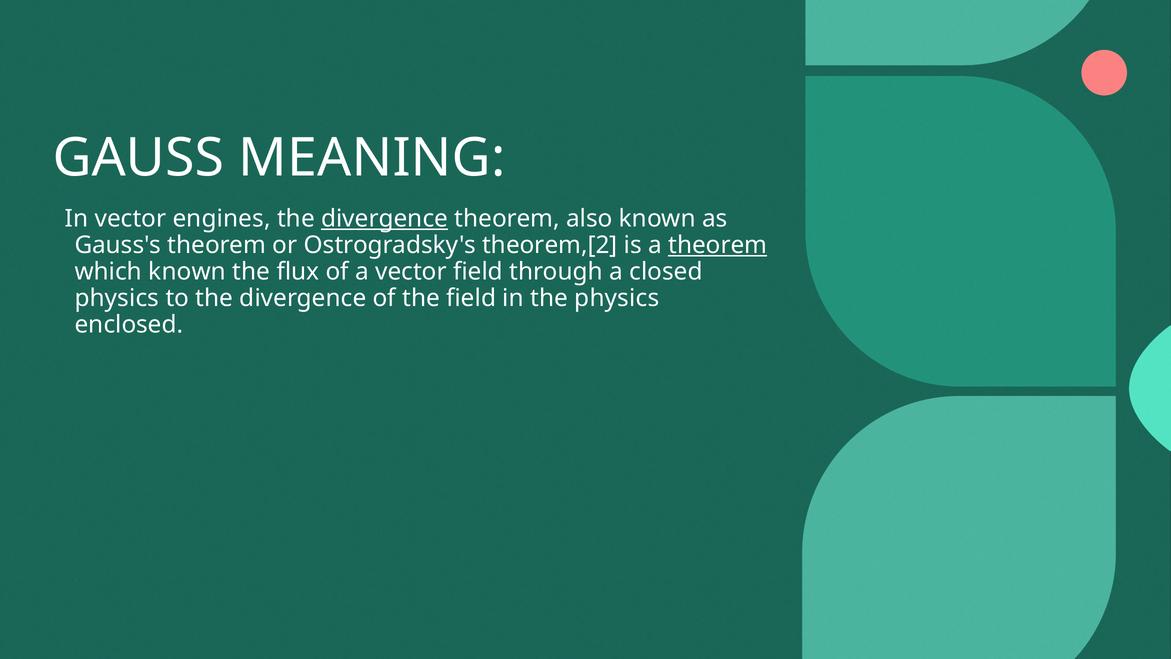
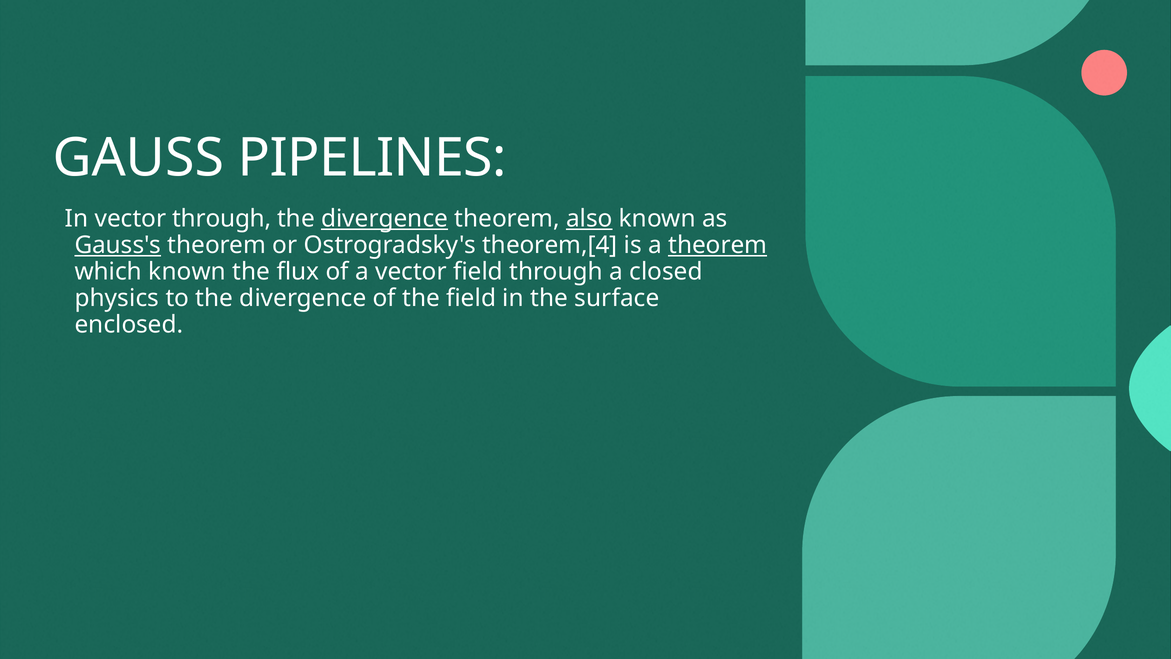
MEANING: MEANING -> PIPELINES
vector engines: engines -> through
also underline: none -> present
Gauss's underline: none -> present
theorem,[2: theorem,[2 -> theorem,[4
the physics: physics -> surface
